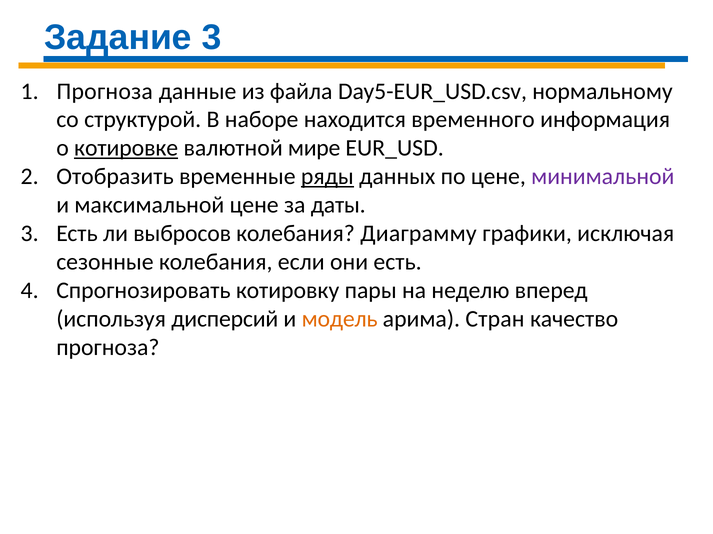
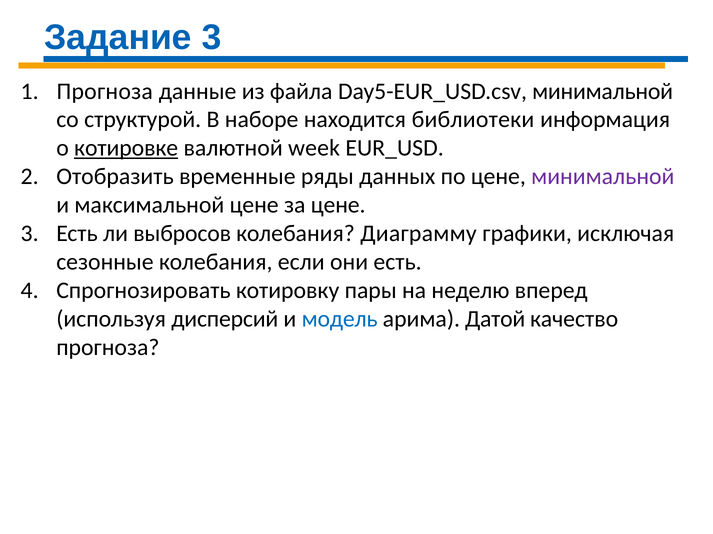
Day5-EUR_USD.csv нормальному: нормальному -> минимальной
временного: временного -> библиотеки
мире: мире -> week
ряды underline: present -> none
за даты: даты -> цене
модель colour: orange -> blue
Стран: Стран -> Датой
